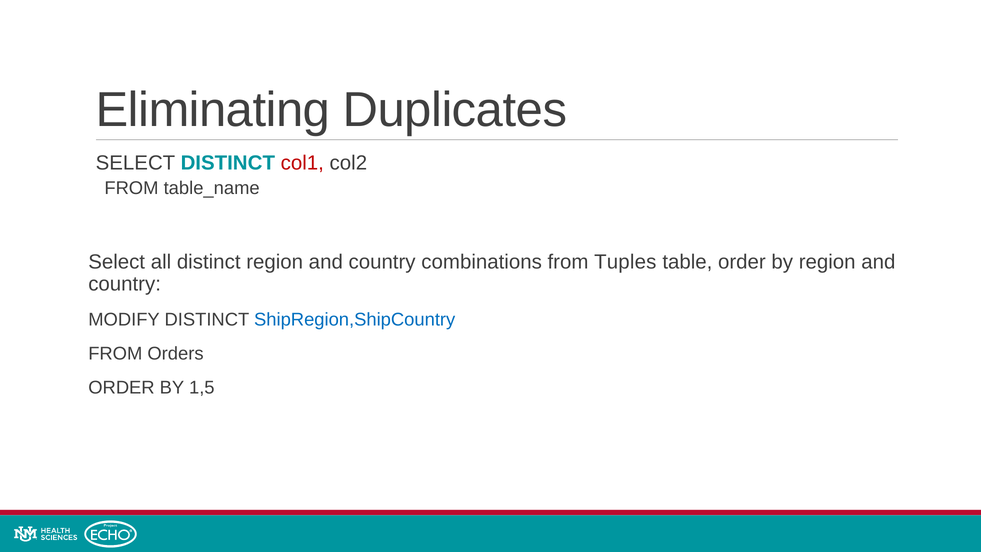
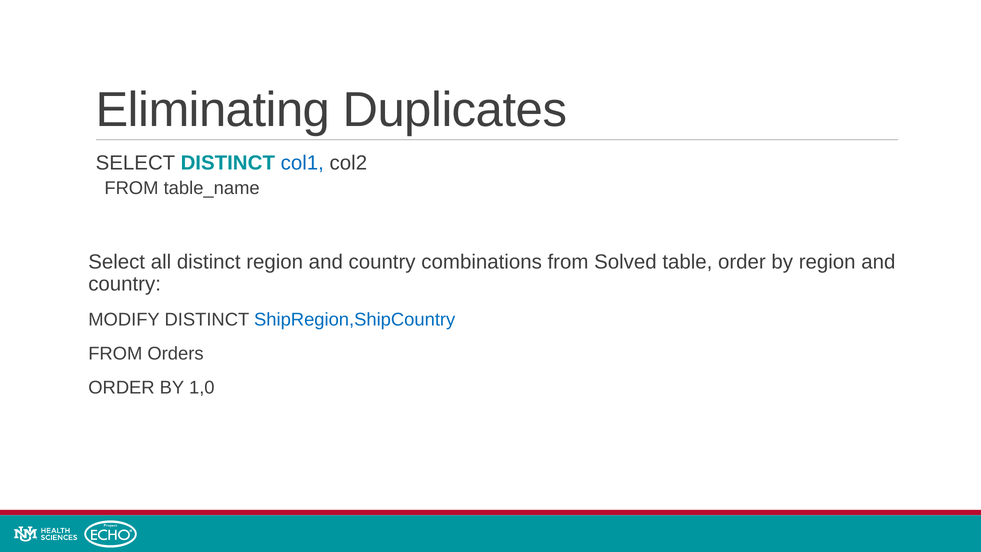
col1 colour: red -> blue
Tuples: Tuples -> Solved
1,5: 1,5 -> 1,0
